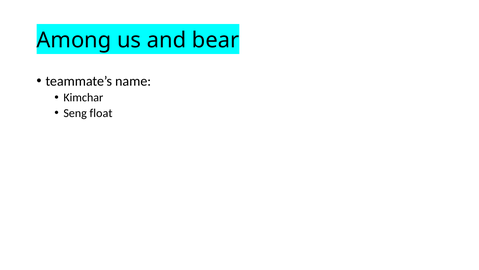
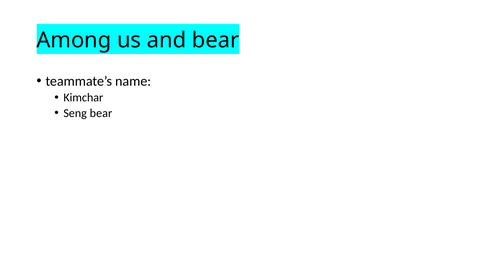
Seng float: float -> bear
